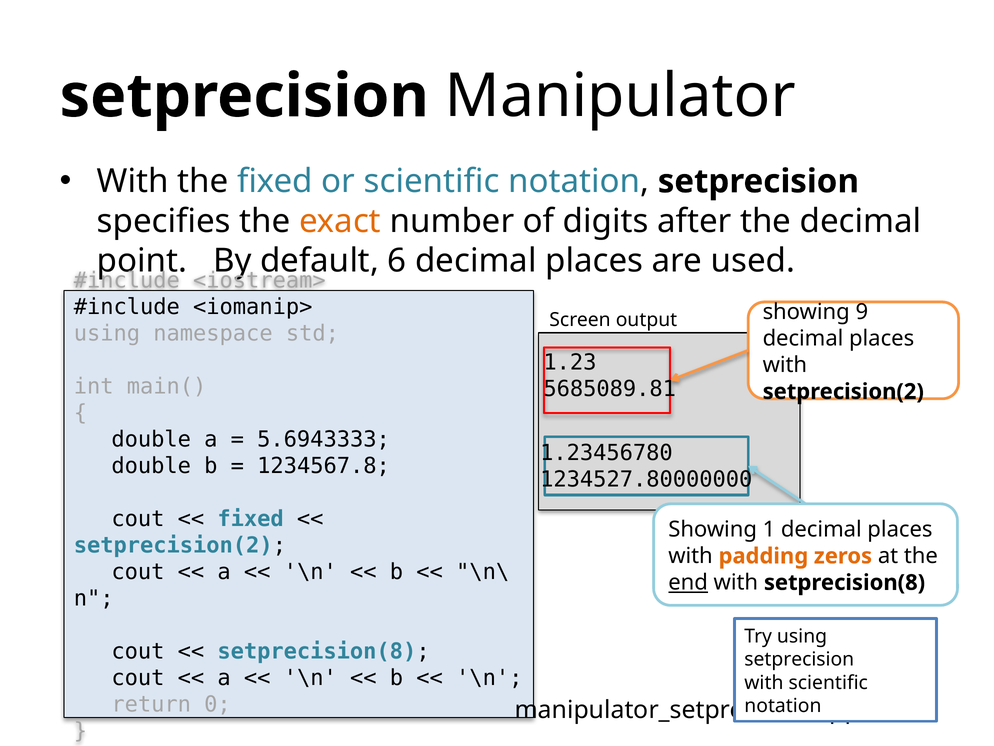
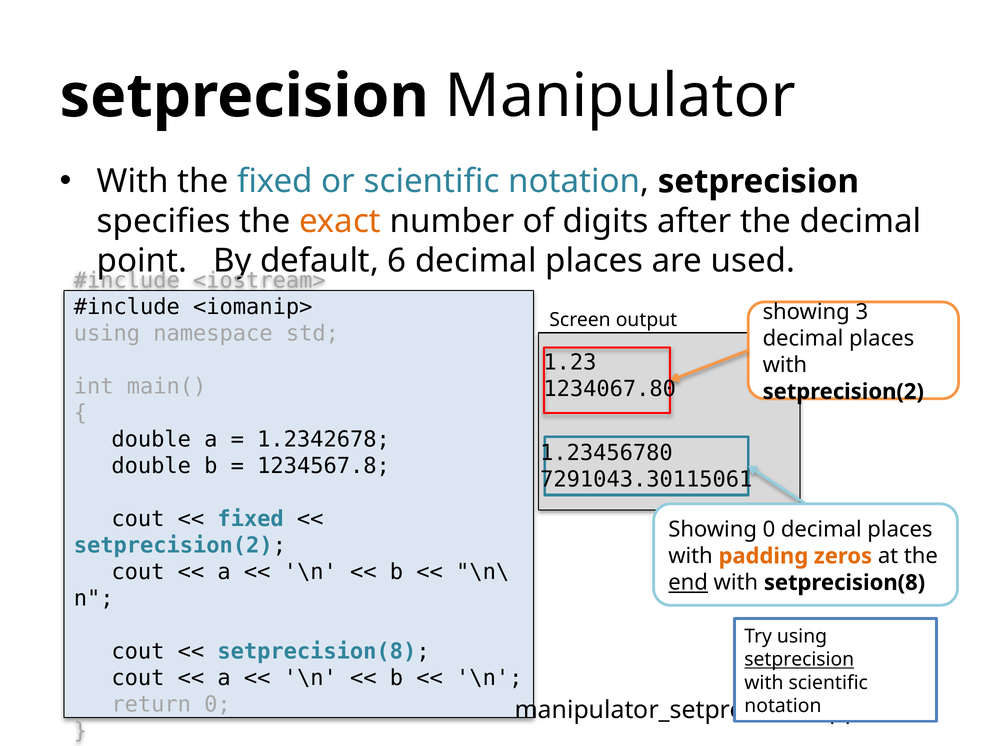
9: 9 -> 3
5685089.81: 5685089.81 -> 1234067.80
5.6943333: 5.6943333 -> 1.2342678
1234527.80000000: 1234527.80000000 -> 7291043.30115061
Showing 1: 1 -> 0
setprecision at (799, 659) underline: none -> present
